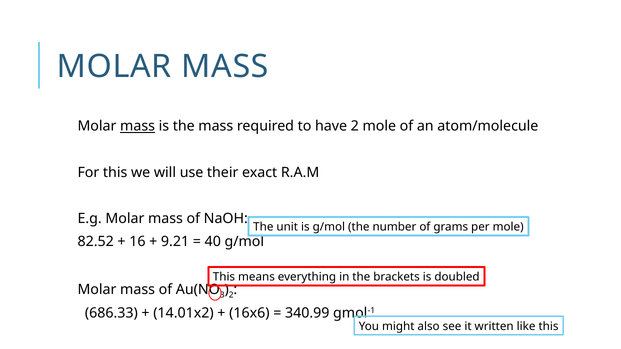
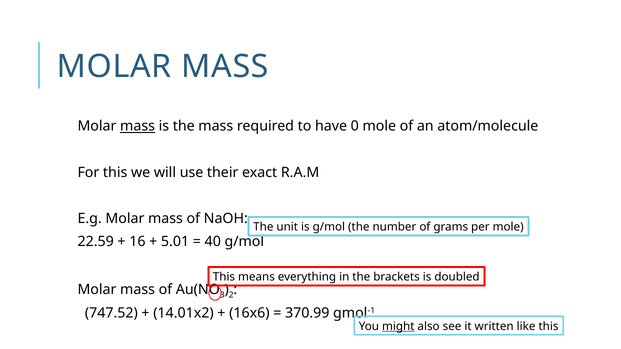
have 2: 2 -> 0
82.52: 82.52 -> 22.59
9.21: 9.21 -> 5.01
686.33: 686.33 -> 747.52
340.99: 340.99 -> 370.99
might underline: none -> present
